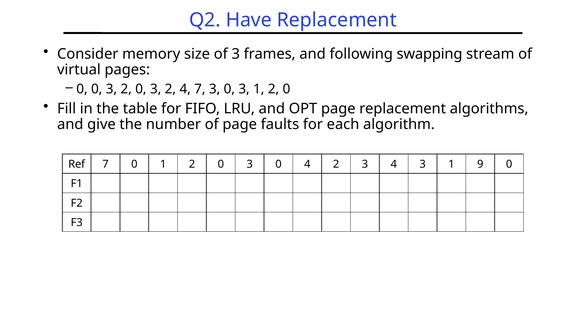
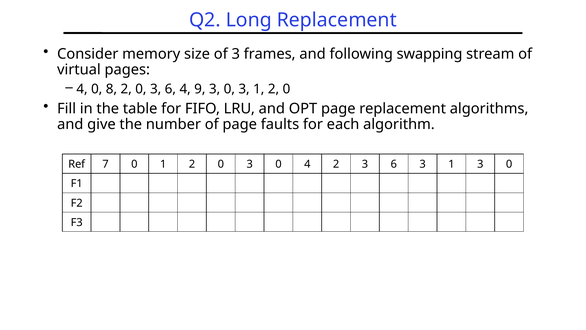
Have: Have -> Long
0 at (82, 89): 0 -> 4
3 at (111, 89): 3 -> 8
2 0 3 2: 2 -> 6
4 7: 7 -> 9
2 3 4: 4 -> 6
1 9: 9 -> 3
